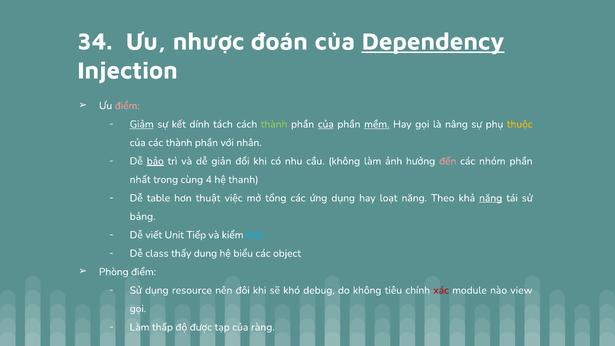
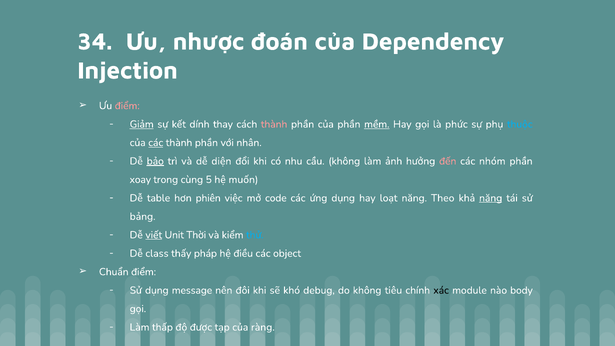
Dependency underline: present -> none
tách: tách -> thay
thành at (274, 124) colour: light green -> pink
của at (326, 124) underline: present -> none
nâng: nâng -> phức
thuộc colour: yellow -> light blue
các at (156, 143) underline: none -> present
giản: giản -> diện
nhất: nhất -> xoay
4: 4 -> 5
thanh: thanh -> muốn
thuật: thuật -> phiên
tổng: tổng -> code
viết underline: none -> present
Tiếp: Tiếp -> Thời
dung: dung -> pháp
biểu: biểu -> điều
Phòng: Phòng -> Chuẩn
resource: resource -> message
xác colour: red -> black
view: view -> body
